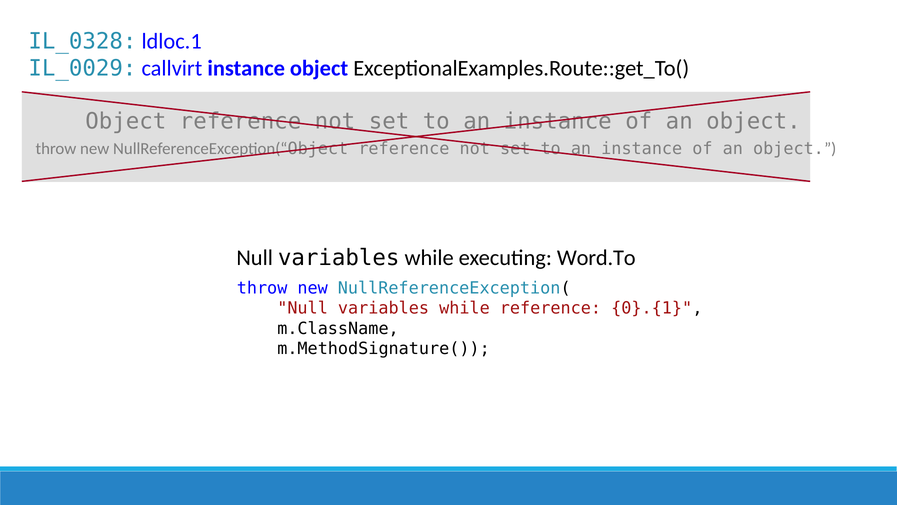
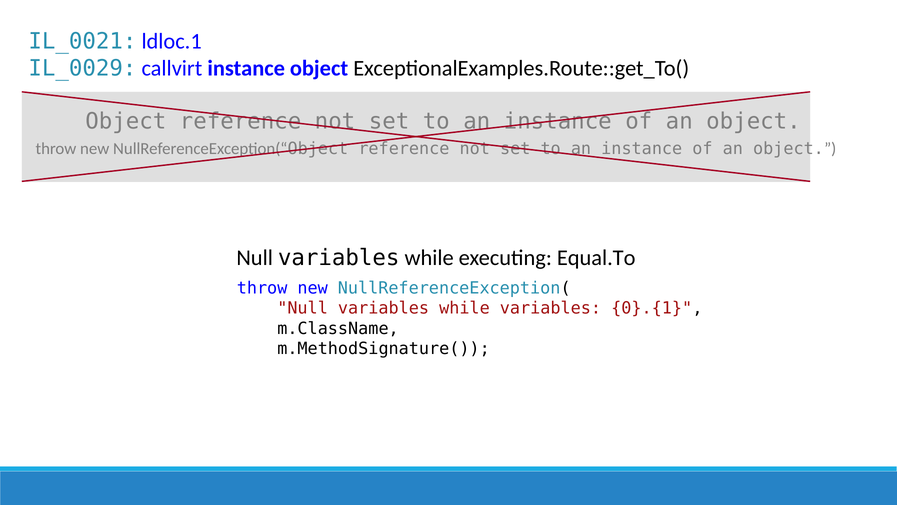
IL_0328: IL_0328 -> IL_0021
Word.To: Word.To -> Equal.To
while reference: reference -> variables
